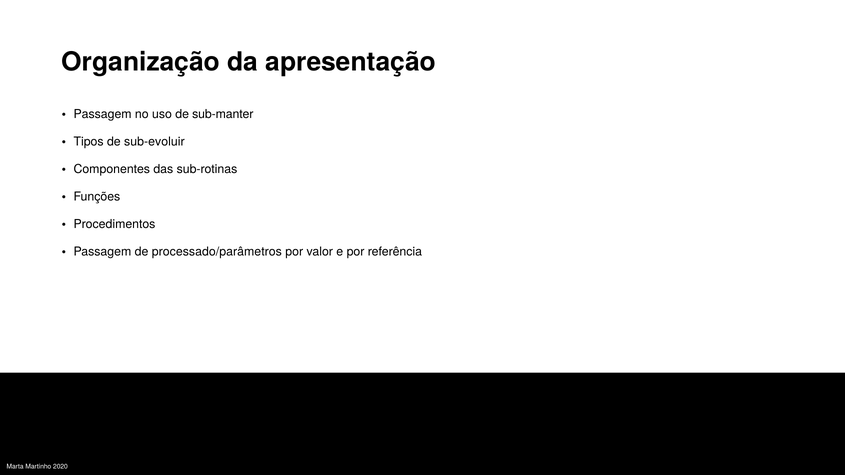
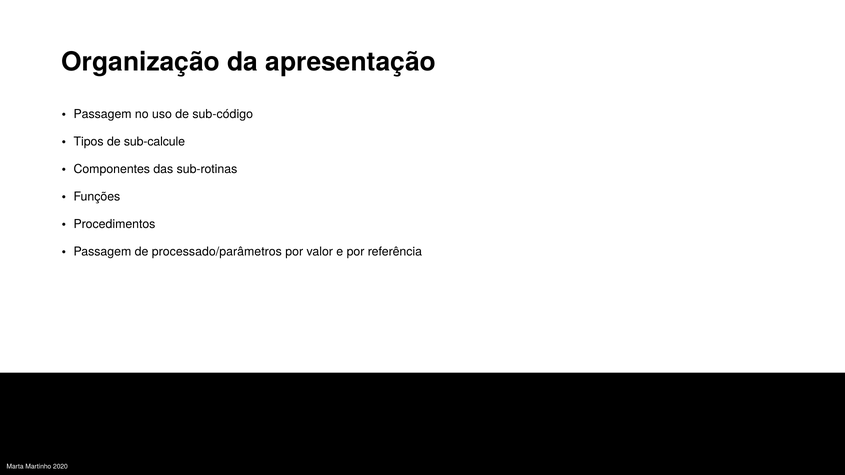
sub-manter: sub-manter -> sub-código
sub-evoluir: sub-evoluir -> sub-calcule
